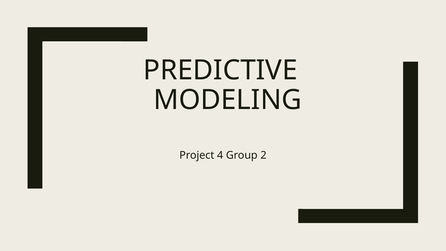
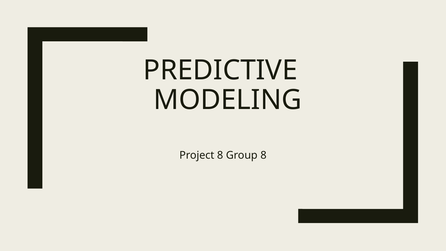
Project 4: 4 -> 8
Group 2: 2 -> 8
